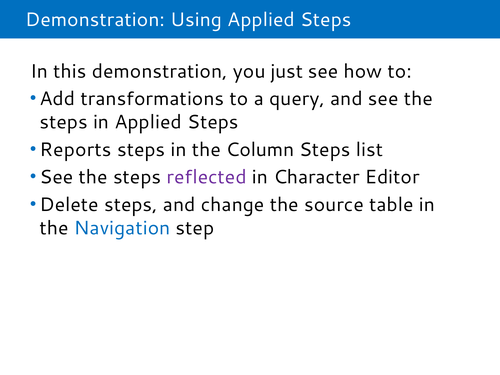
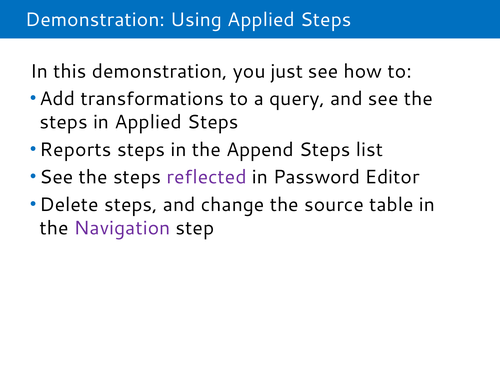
Column: Column -> Append
Character: Character -> Password
Navigation colour: blue -> purple
